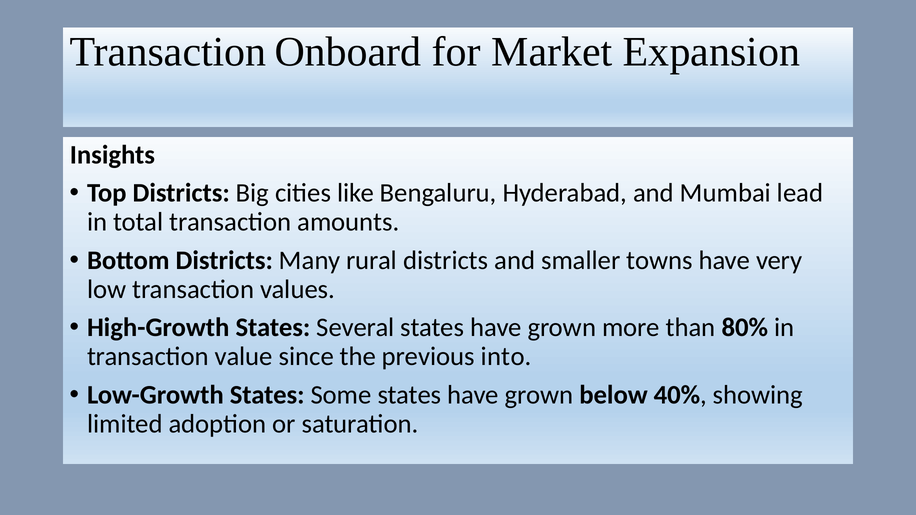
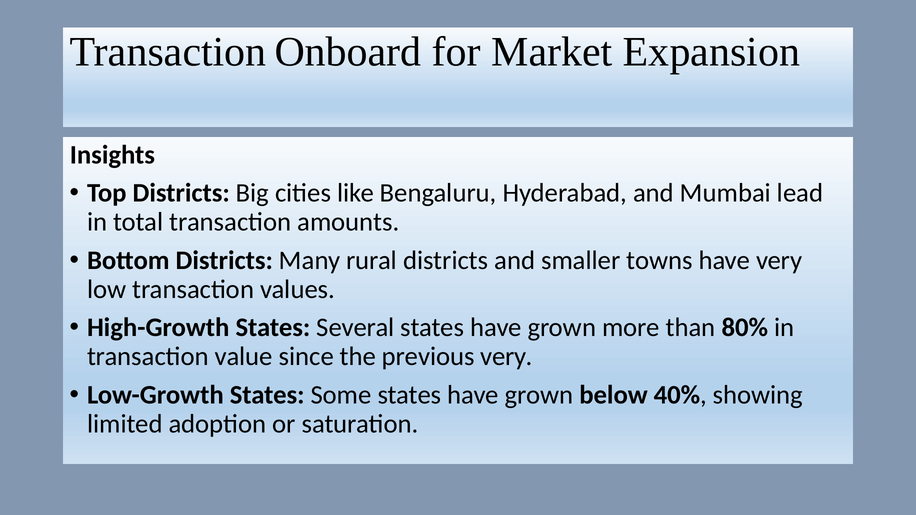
previous into: into -> very
